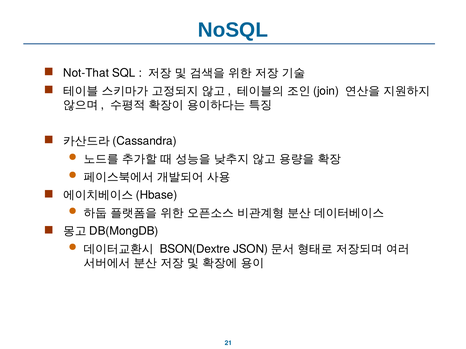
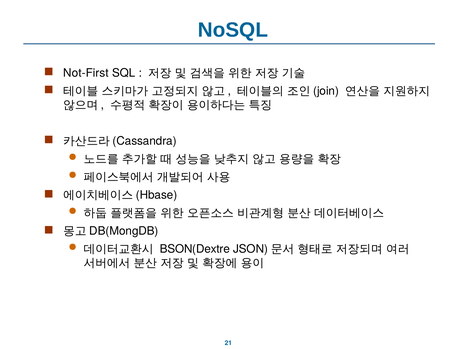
Not-That: Not-That -> Not-First
